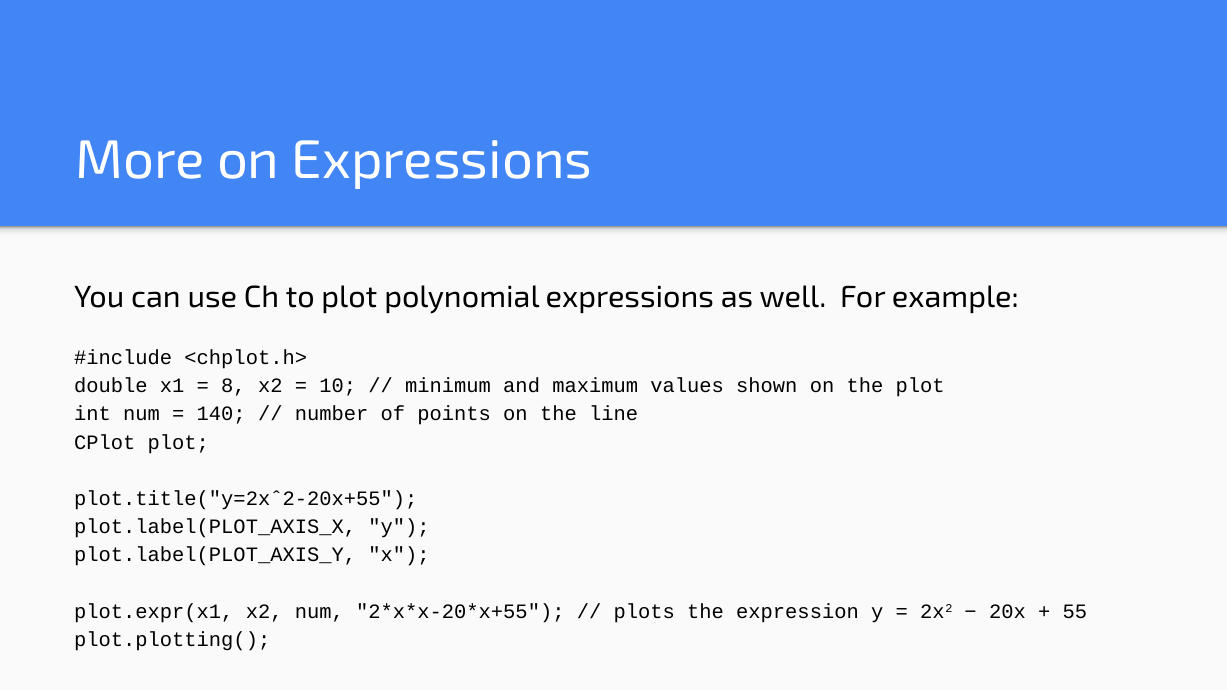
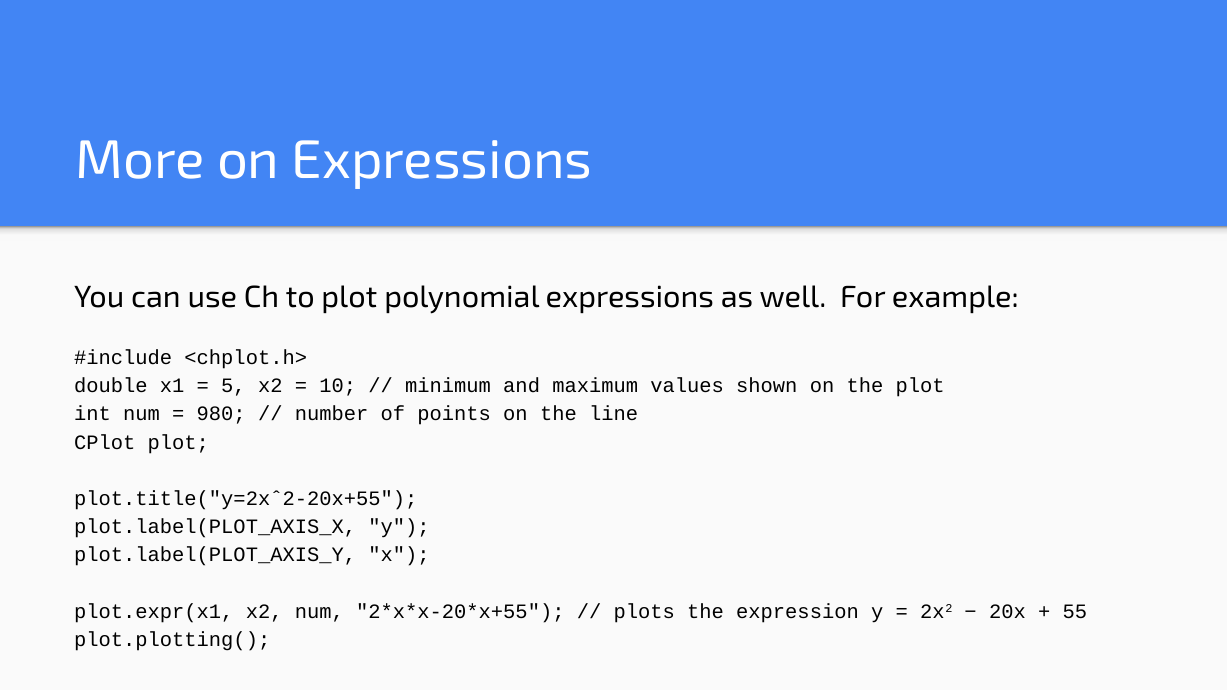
8: 8 -> 5
140: 140 -> 980
